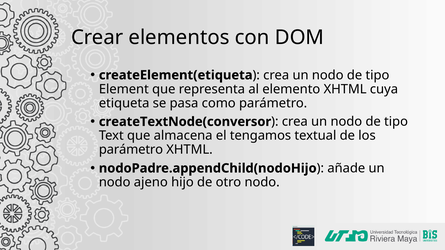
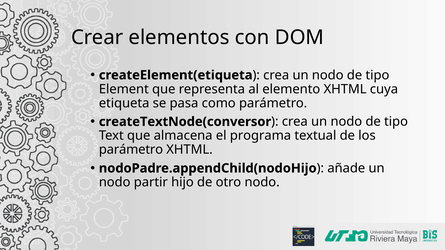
tengamos: tengamos -> programa
ajeno: ajeno -> partir
